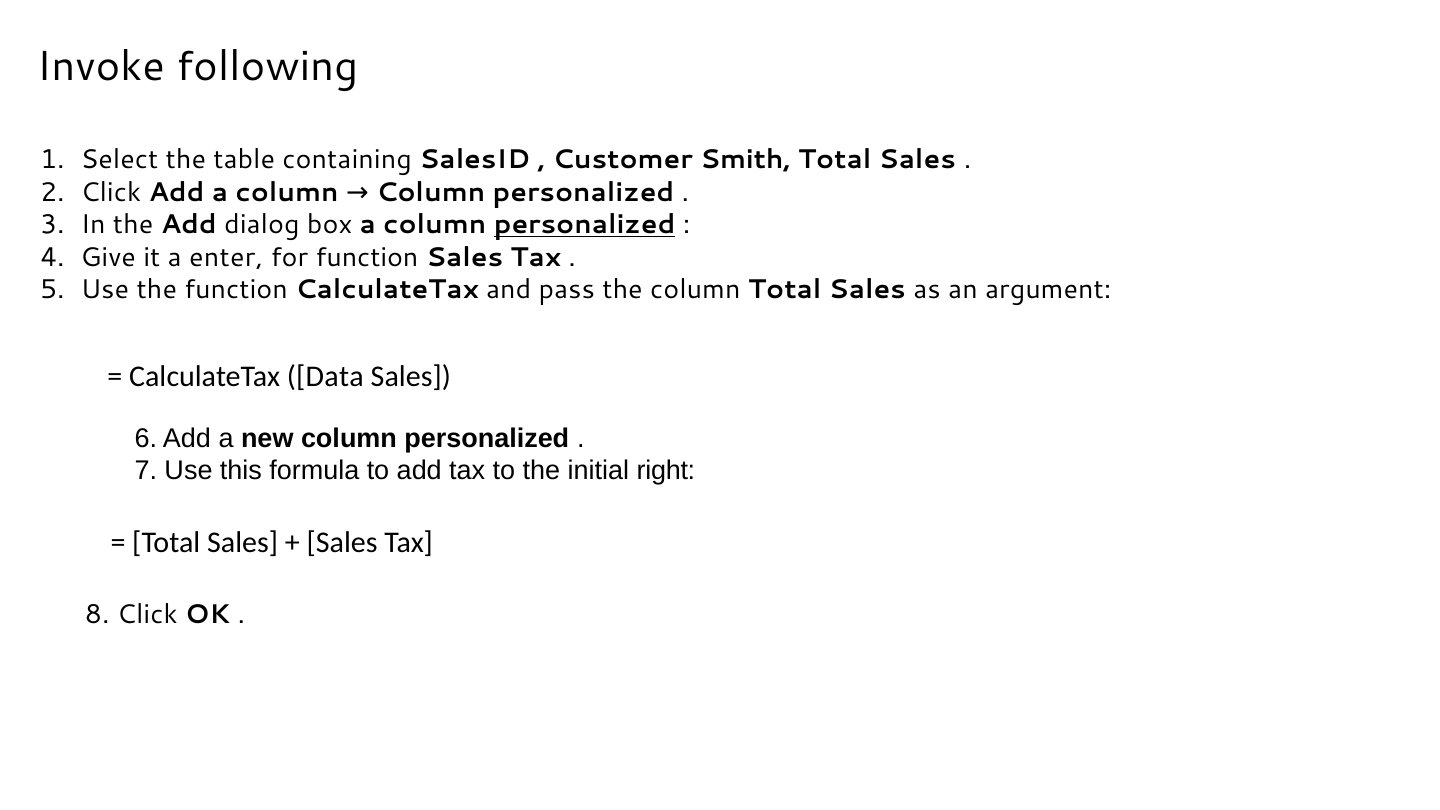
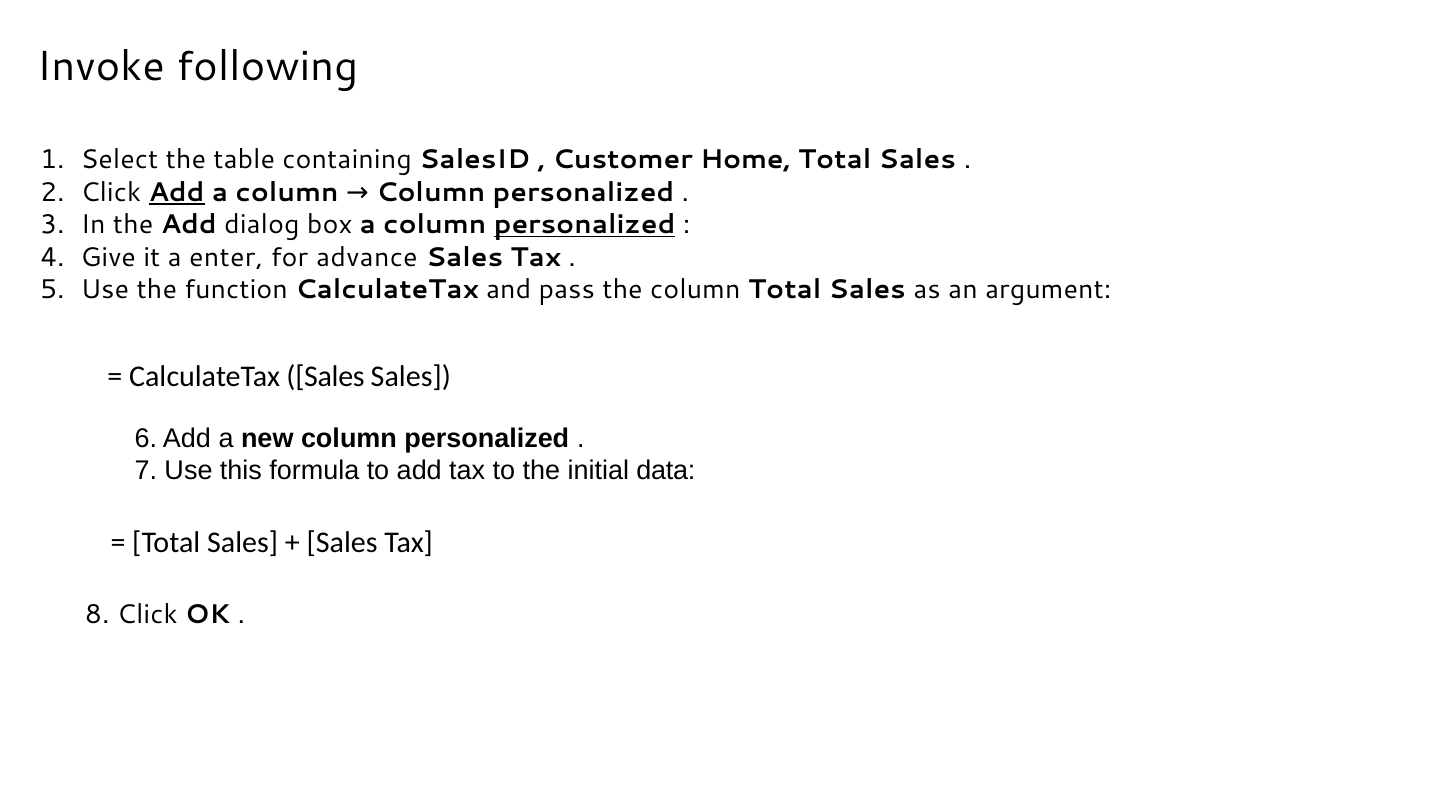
Smith: Smith -> Home
Add at (177, 192) underline: none -> present
for function: function -> advance
CalculateTax Data: Data -> Sales
right: right -> data
